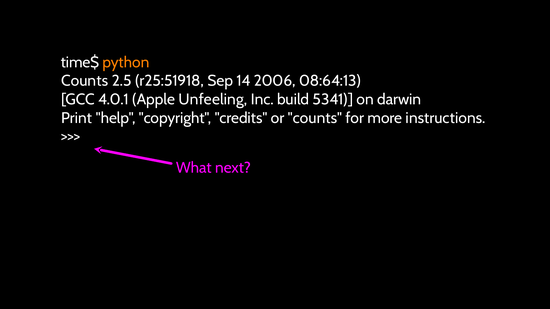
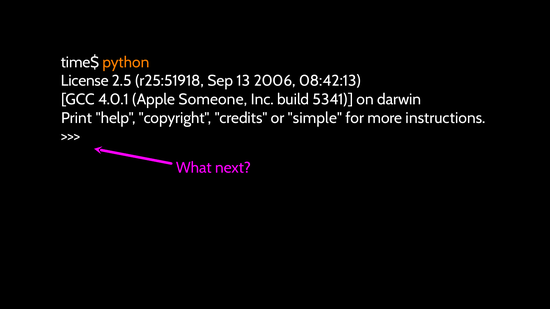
Counts at (85, 81): Counts -> License
14: 14 -> 13
08:64:13: 08:64:13 -> 08:42:13
Unfeeling: Unfeeling -> Someone
or counts: counts -> simple
